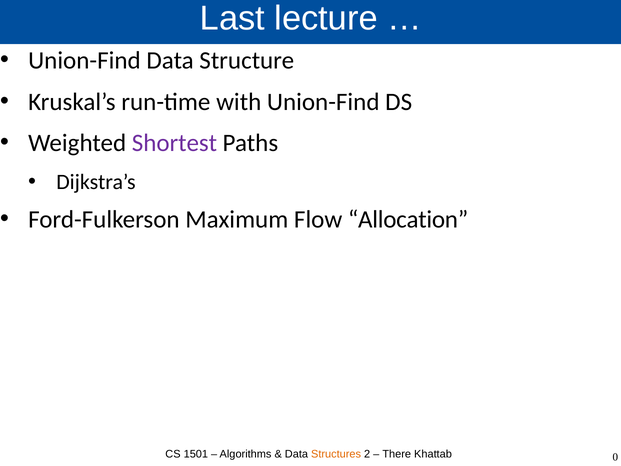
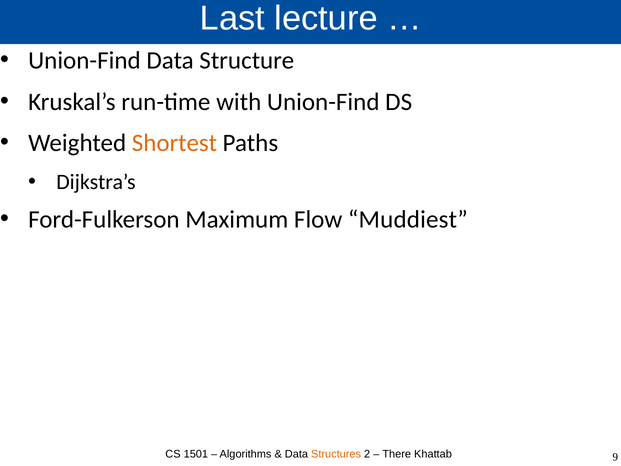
Shortest colour: purple -> orange
Allocation: Allocation -> Muddiest
0: 0 -> 9
